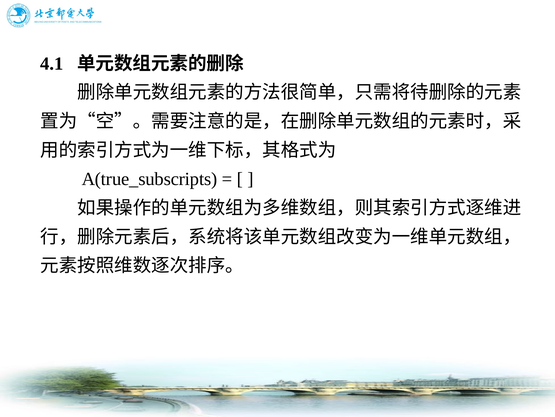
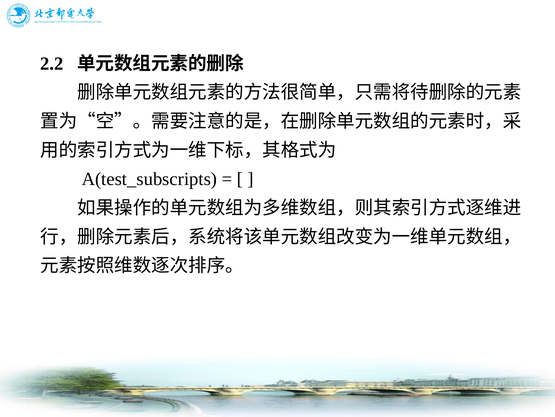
4.1: 4.1 -> 2.2
A(true_subscripts: A(true_subscripts -> A(test_subscripts
